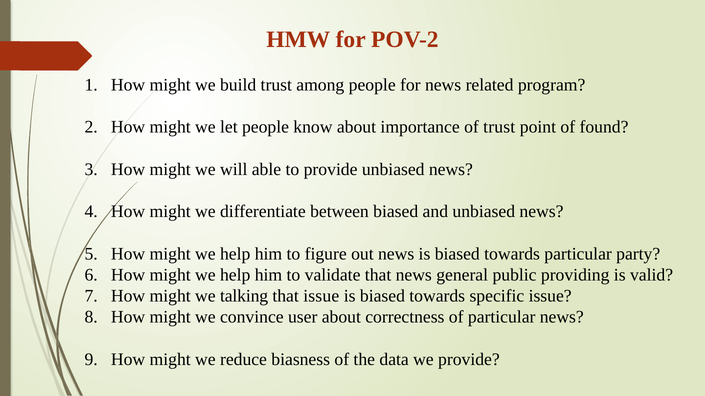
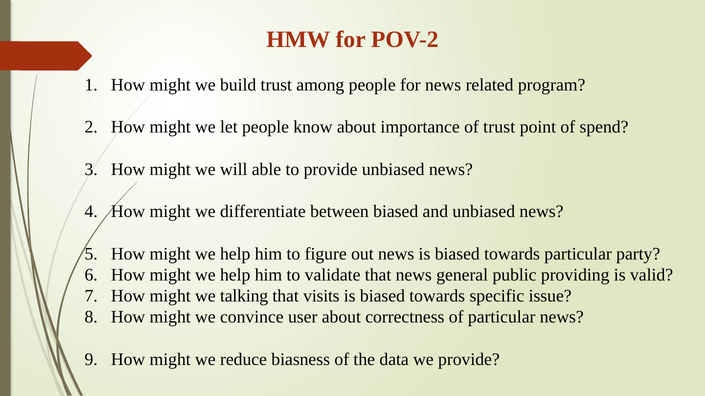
found: found -> spend
that issue: issue -> visits
